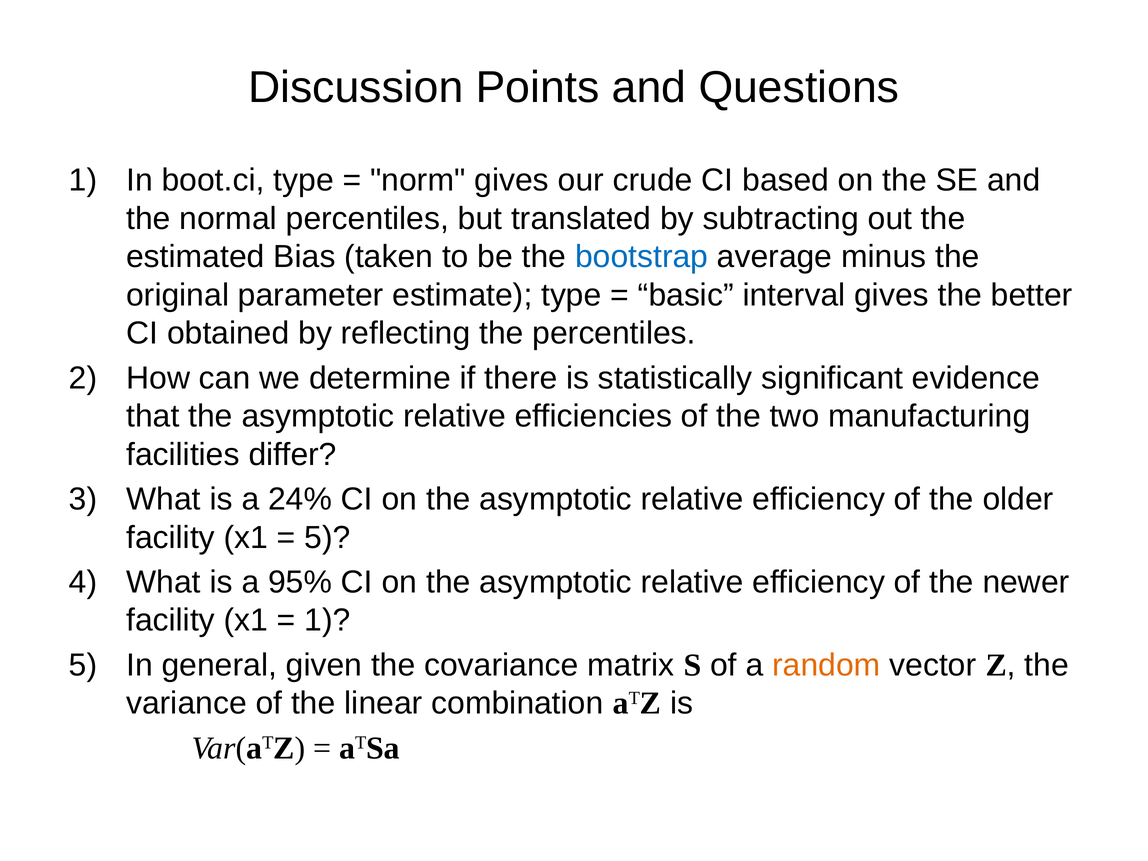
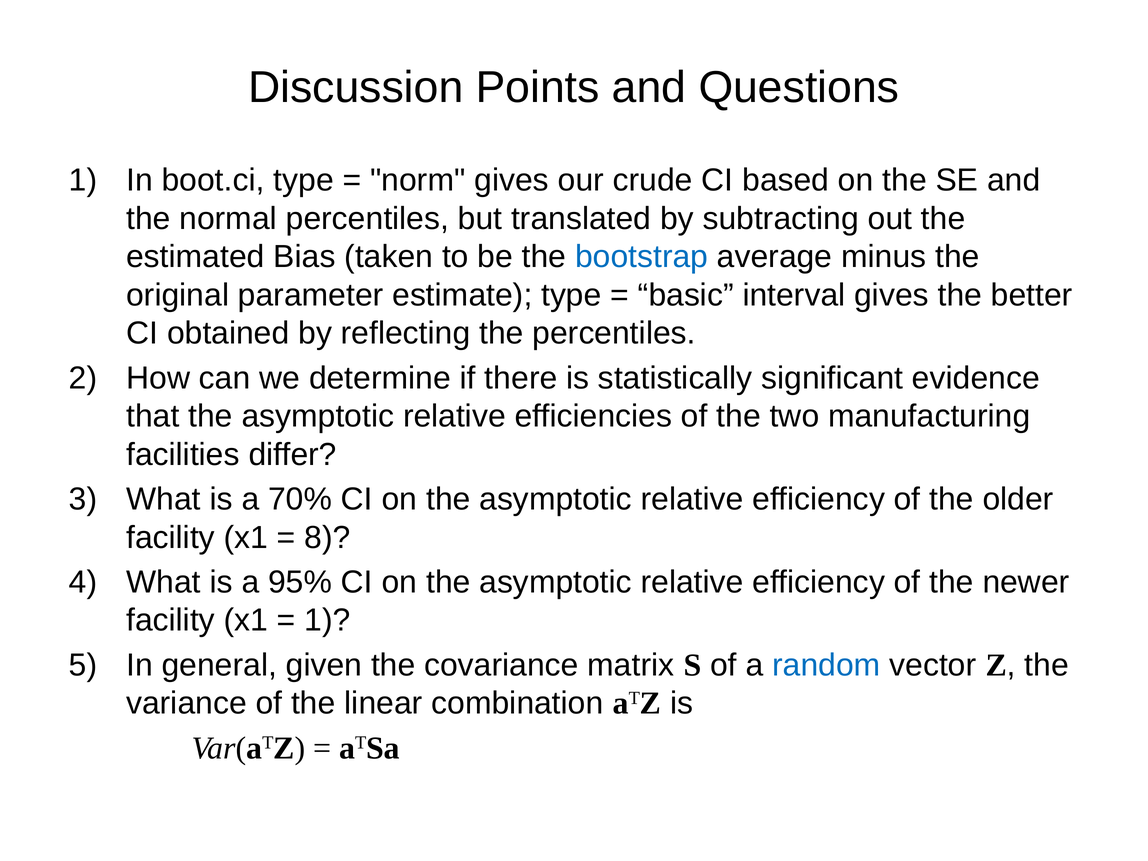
24%: 24% -> 70%
5 at (327, 537): 5 -> 8
random colour: orange -> blue
